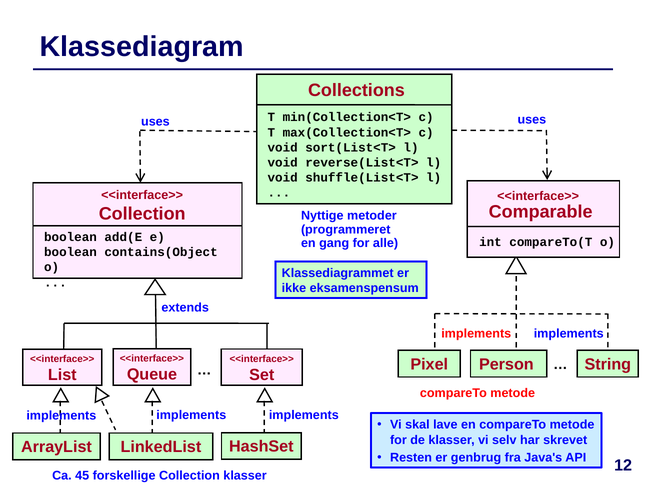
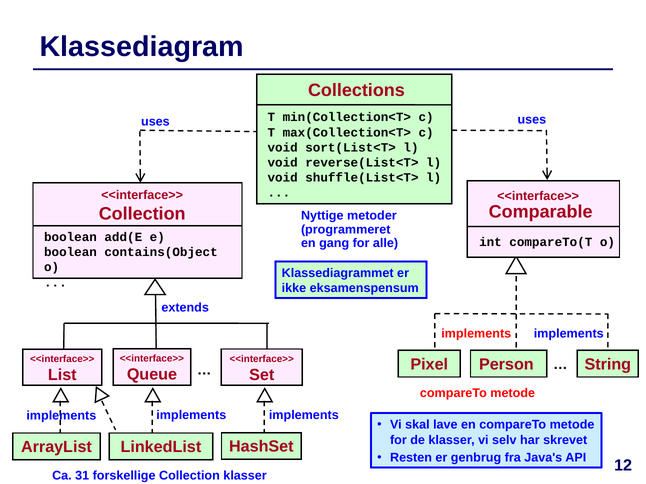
45: 45 -> 31
